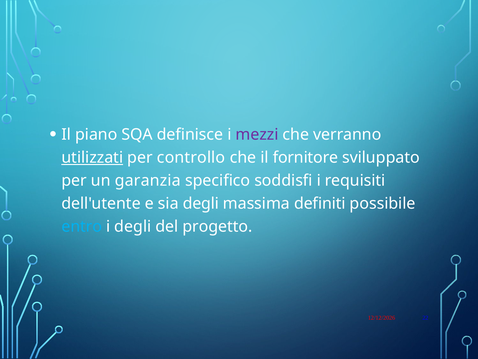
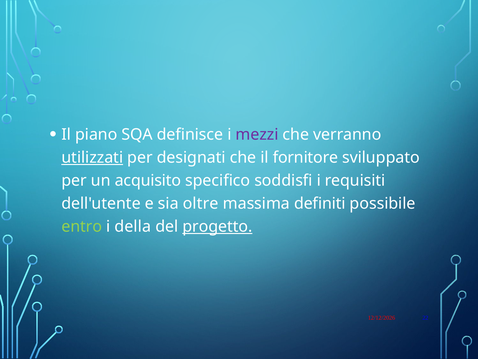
controllo: controllo -> designati
garanzia: garanzia -> acquisito
sia degli: degli -> oltre
entro colour: light blue -> light green
i degli: degli -> della
progetto underline: none -> present
